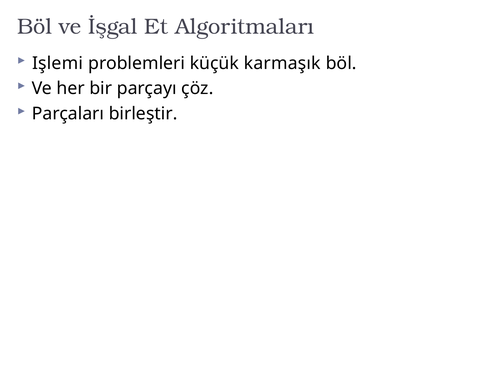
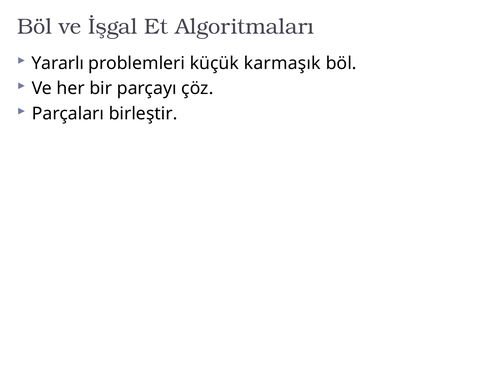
Işlemi: Işlemi -> Yararlı
